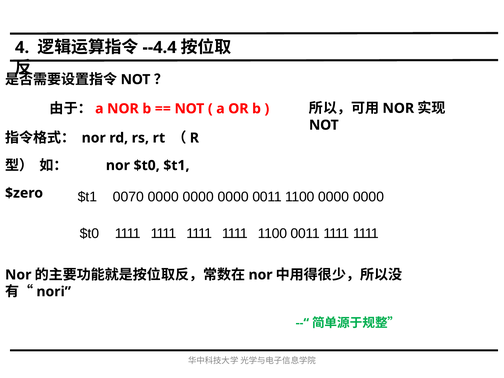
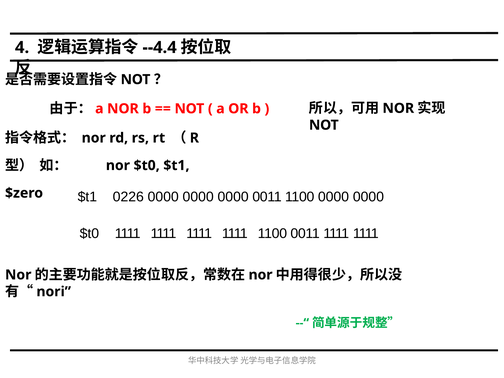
0070: 0070 -> 0226
